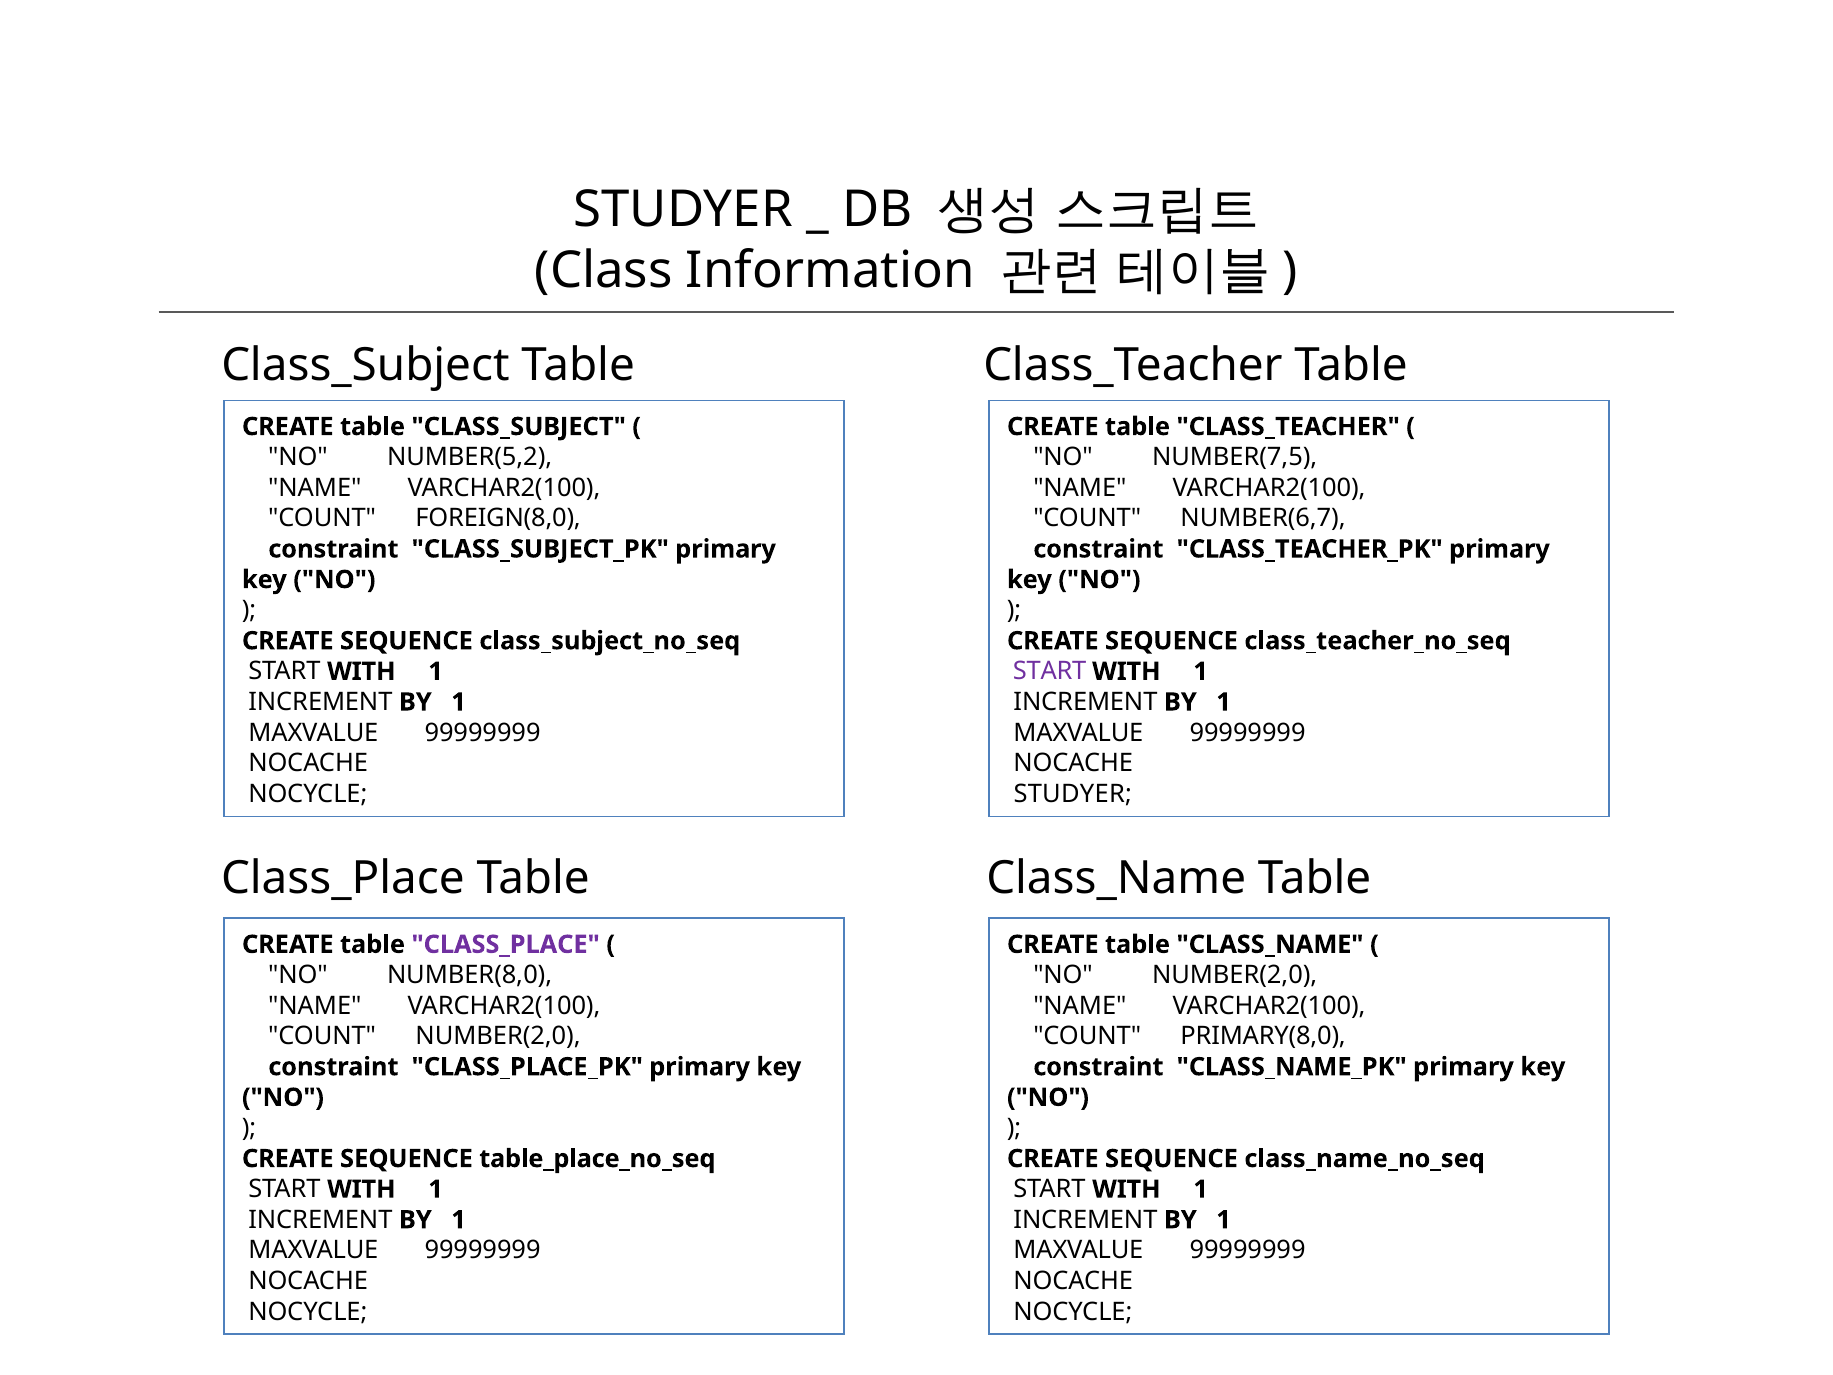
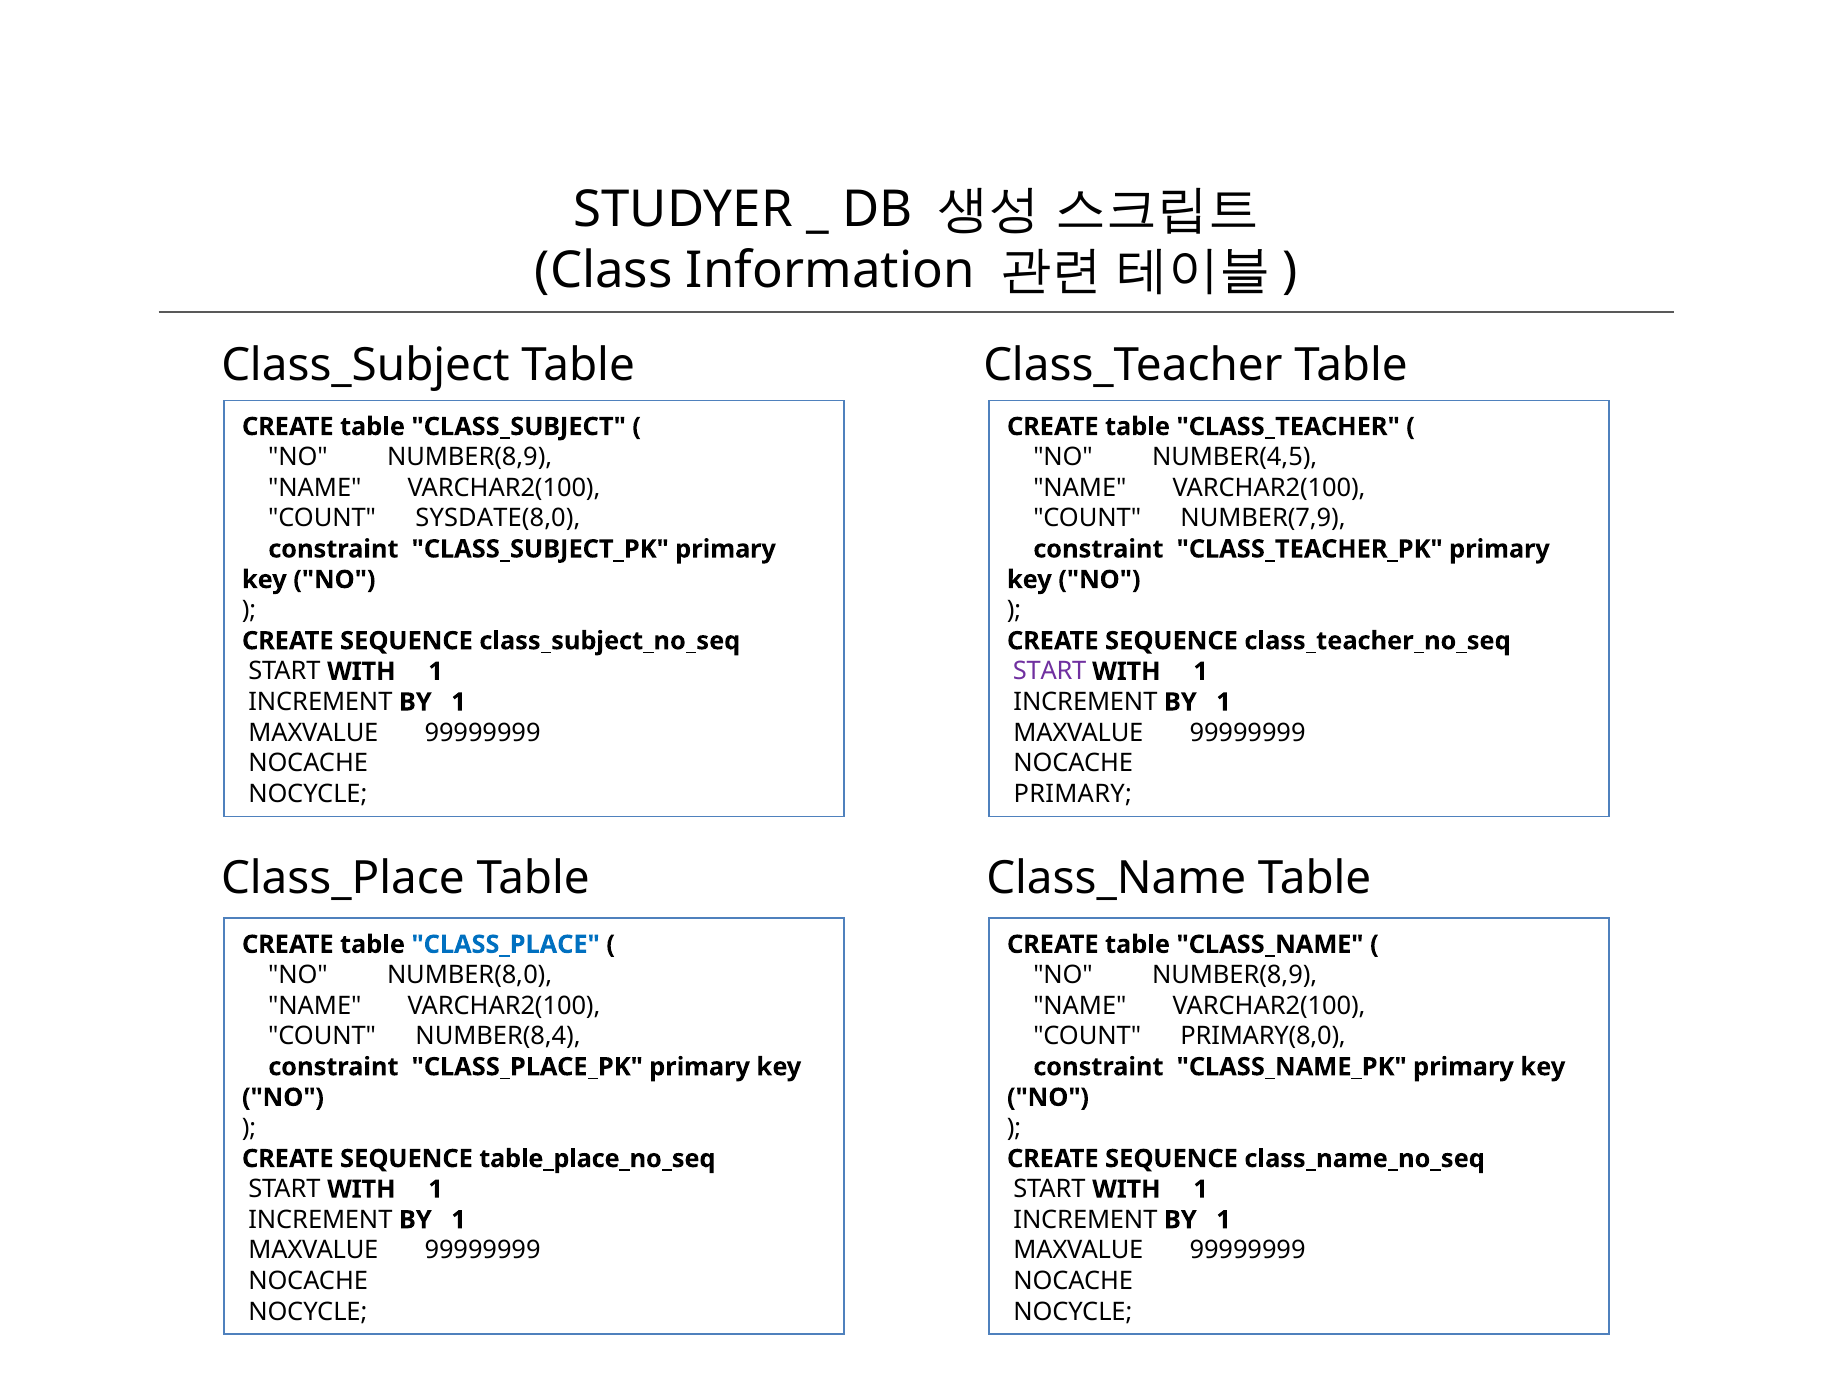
NUMBER(5,2 at (470, 457): NUMBER(5,2 -> NUMBER(8,9
NUMBER(7,5: NUMBER(7,5 -> NUMBER(4,5
FOREIGN(8,0: FOREIGN(8,0 -> SYSDATE(8,0
NUMBER(6,7: NUMBER(6,7 -> NUMBER(7,9
STUDYER at (1073, 794): STUDYER -> PRIMARY
CLASS_PLACE at (506, 944) colour: purple -> blue
NUMBER(2,0 at (1235, 975): NUMBER(2,0 -> NUMBER(8,9
COUNT NUMBER(2,0: NUMBER(2,0 -> NUMBER(8,4
